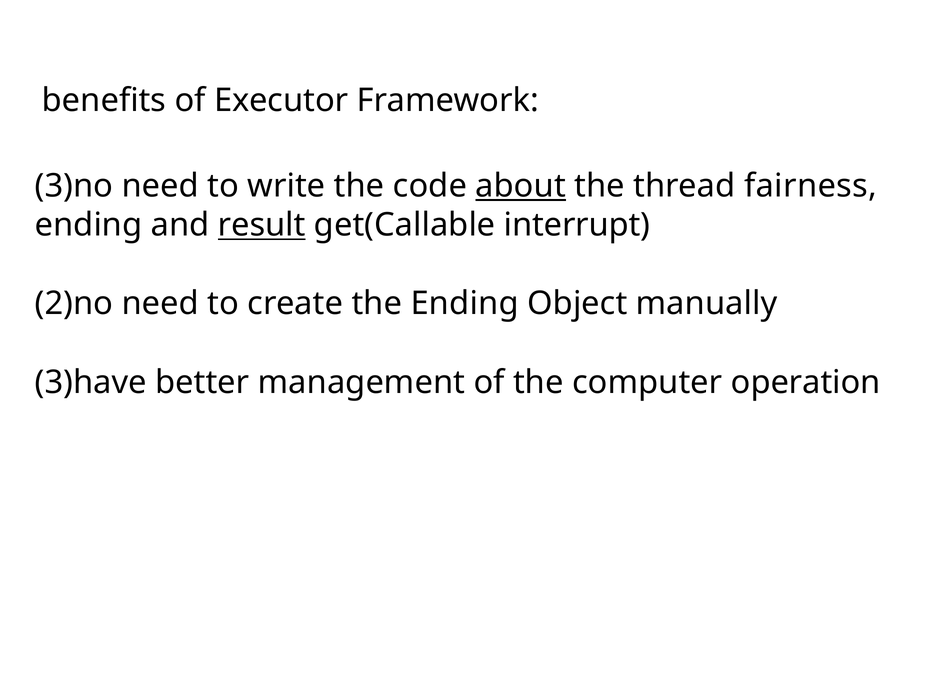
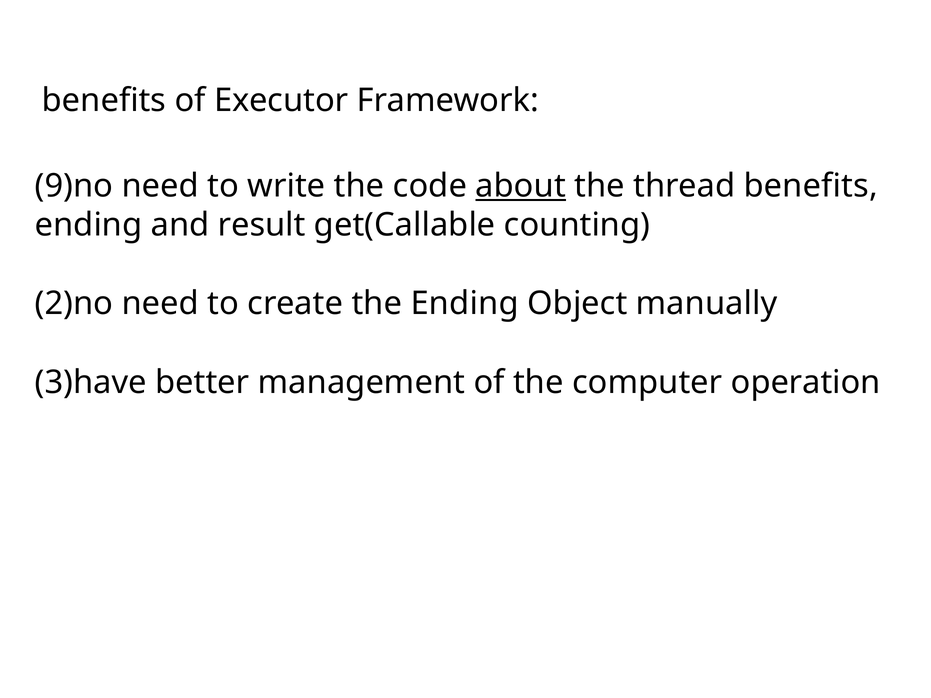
3)no: 3)no -> 9)no
thread fairness: fairness -> benefits
result underline: present -> none
interrupt: interrupt -> counting
